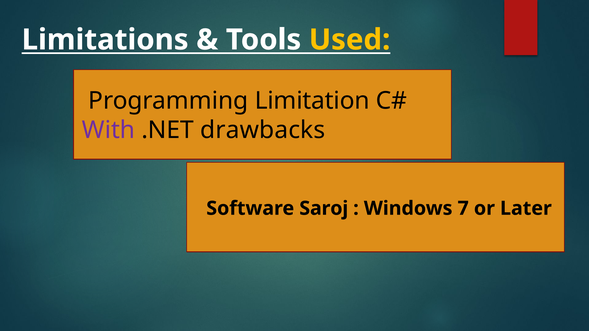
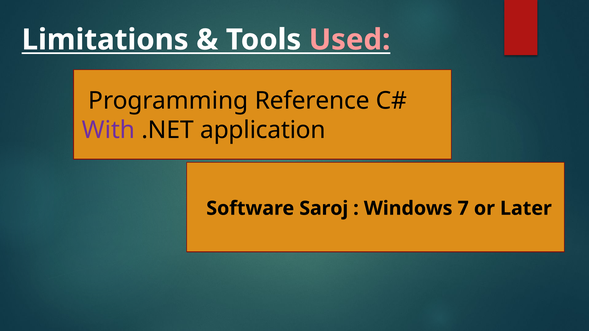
Used colour: yellow -> pink
Limitation: Limitation -> Reference
drawbacks: drawbacks -> application
